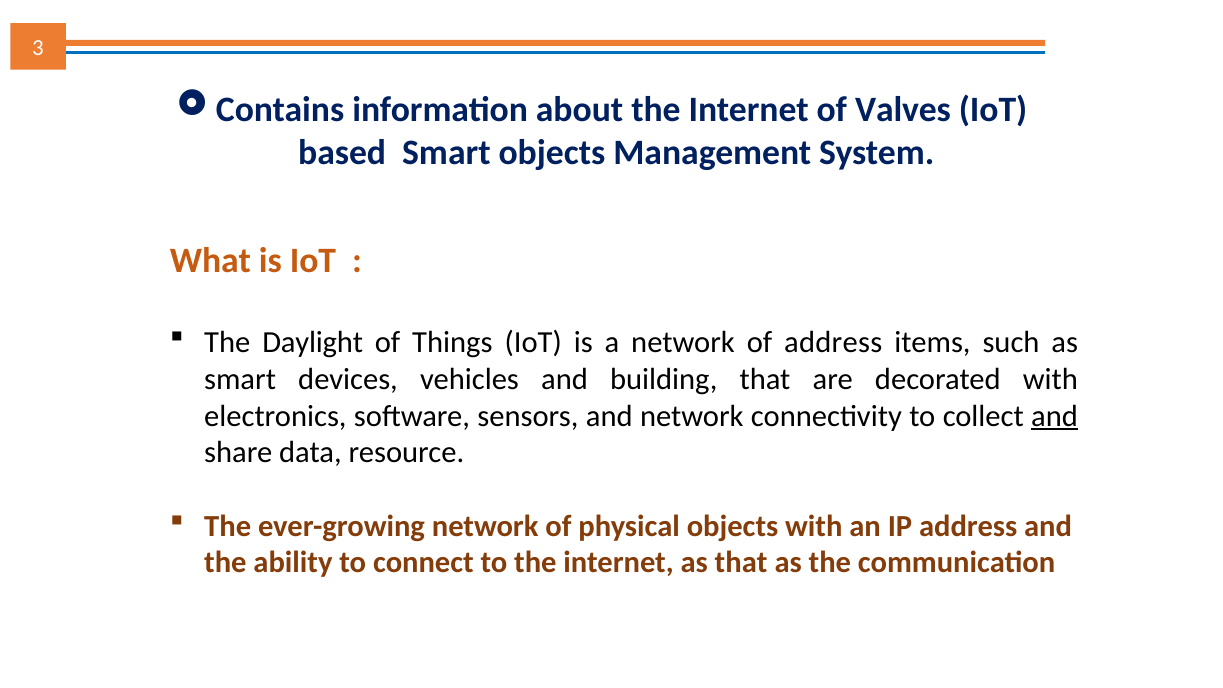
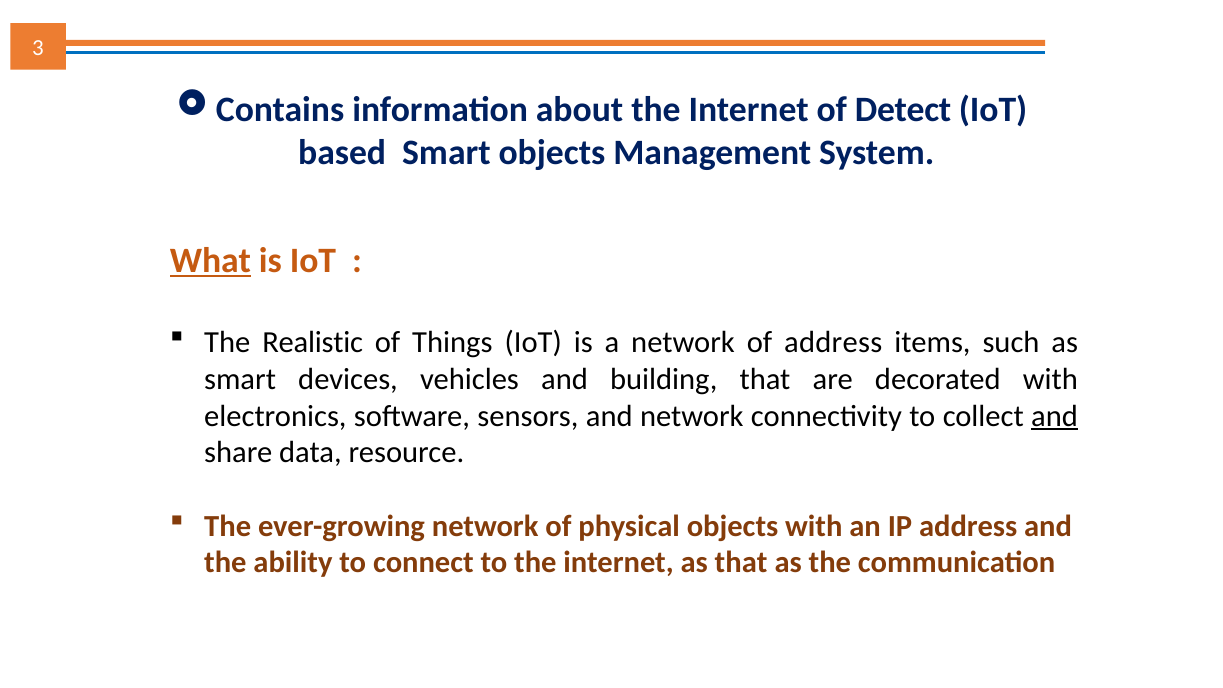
Valves: Valves -> Detect
What underline: none -> present
Daylight: Daylight -> Realistic
